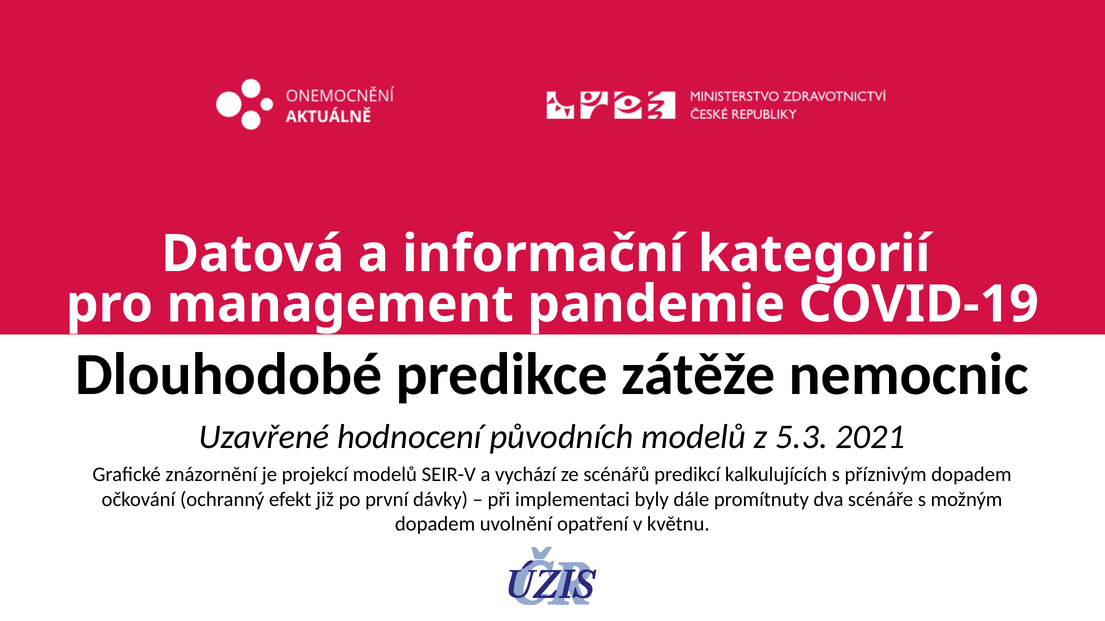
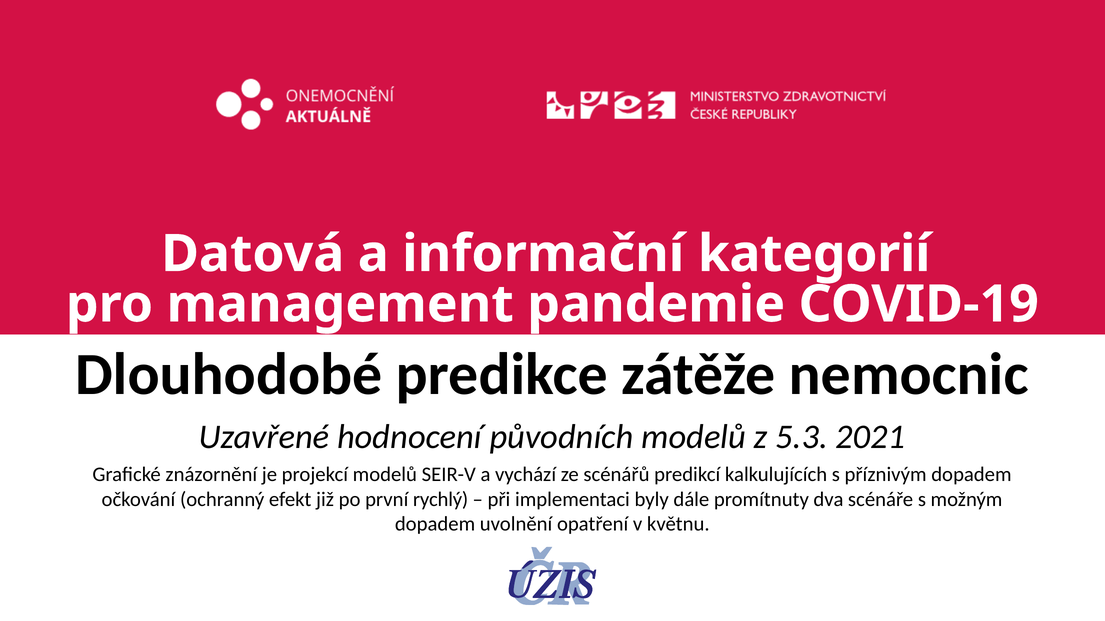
dávky: dávky -> rychlý
